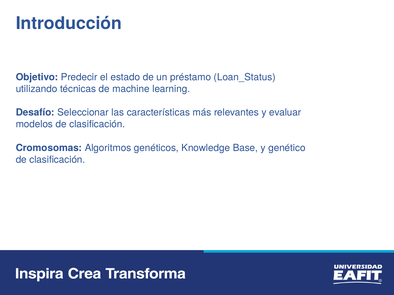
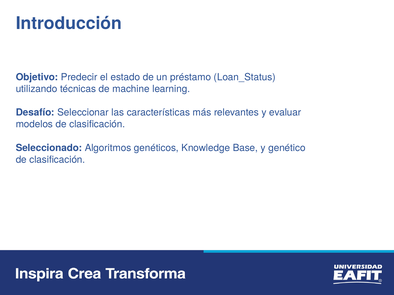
Cromosomas: Cromosomas -> Seleccionado
